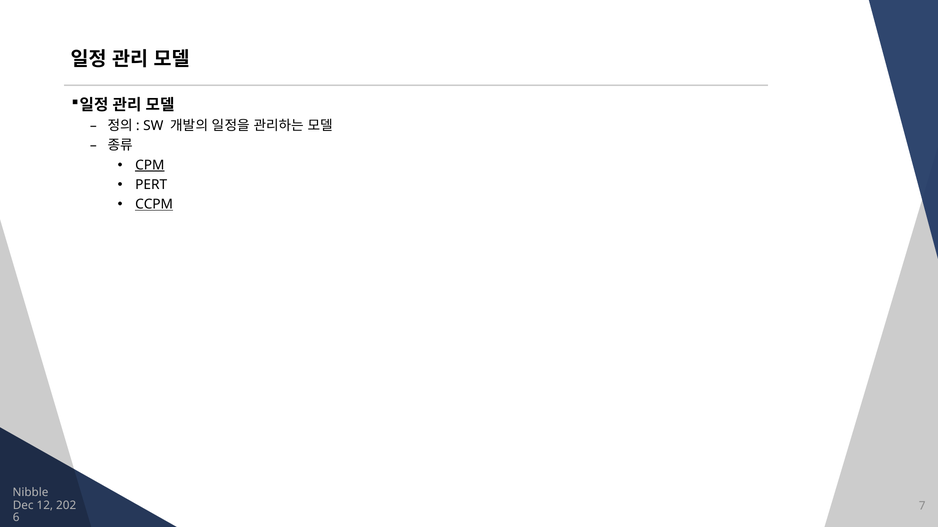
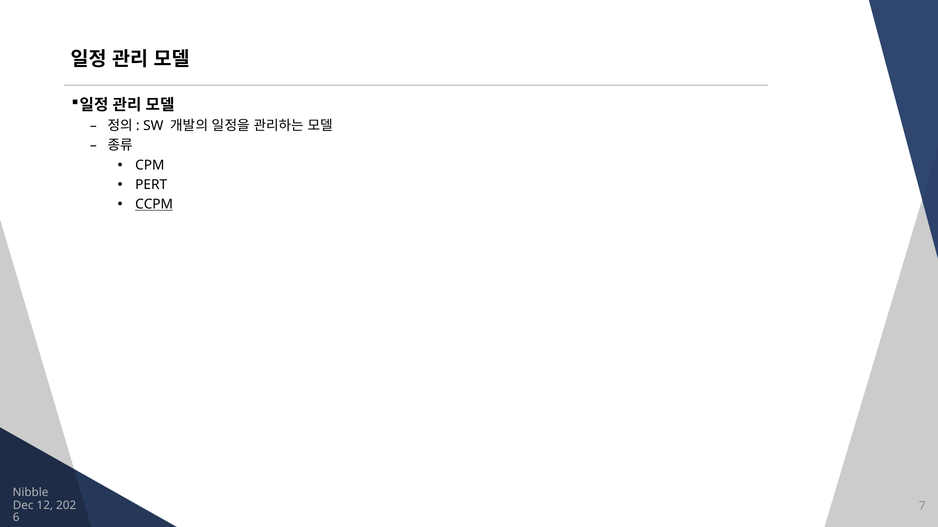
CPM underline: present -> none
